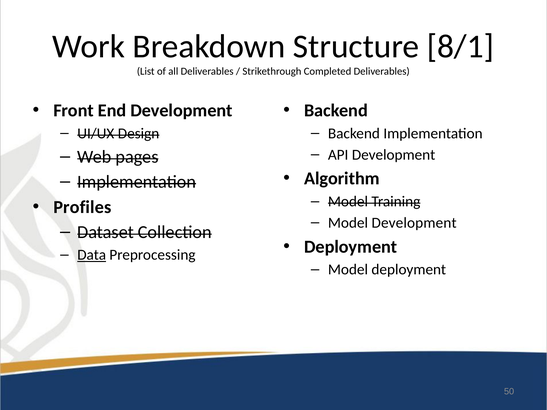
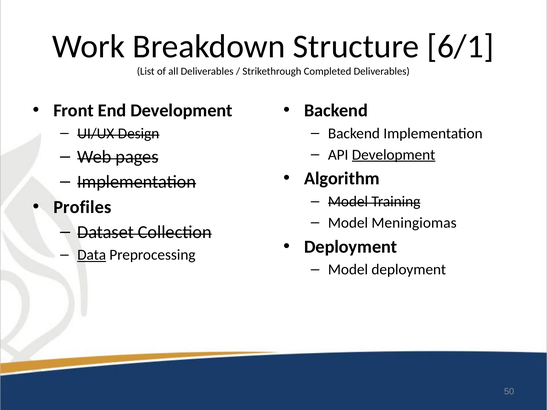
8/1: 8/1 -> 6/1
Development at (394, 155) underline: none -> present
Model Development: Development -> Meningiomas
